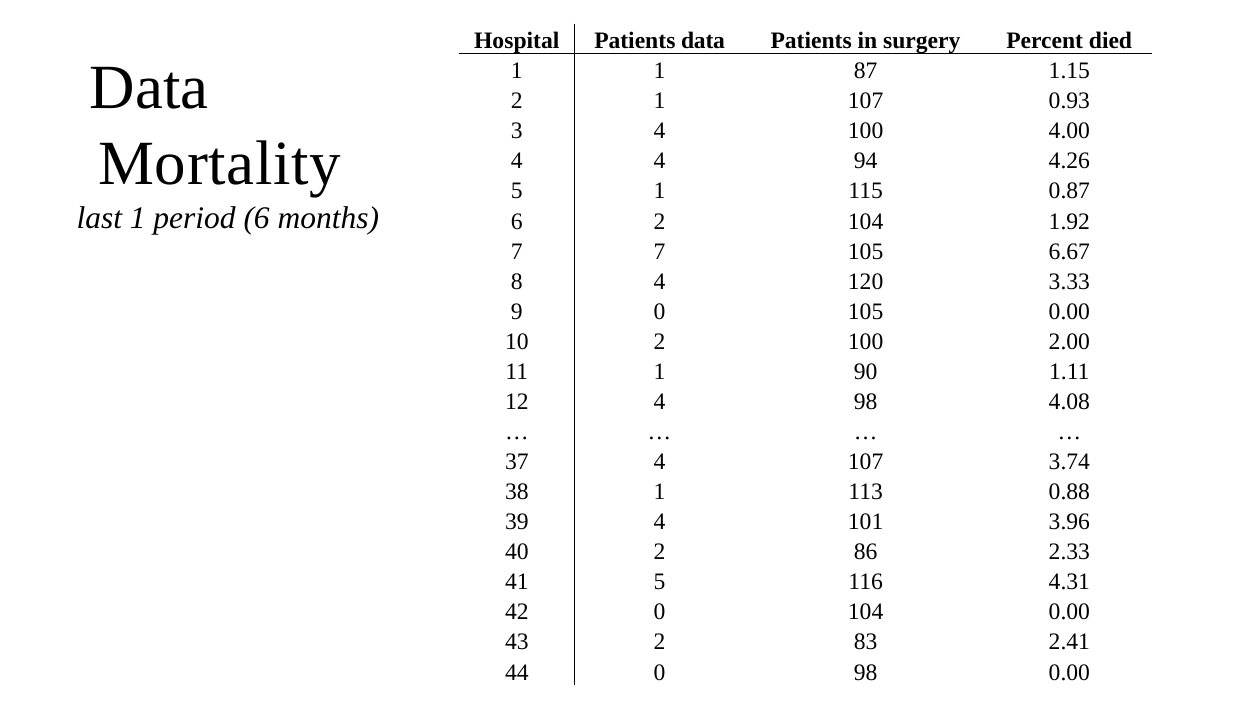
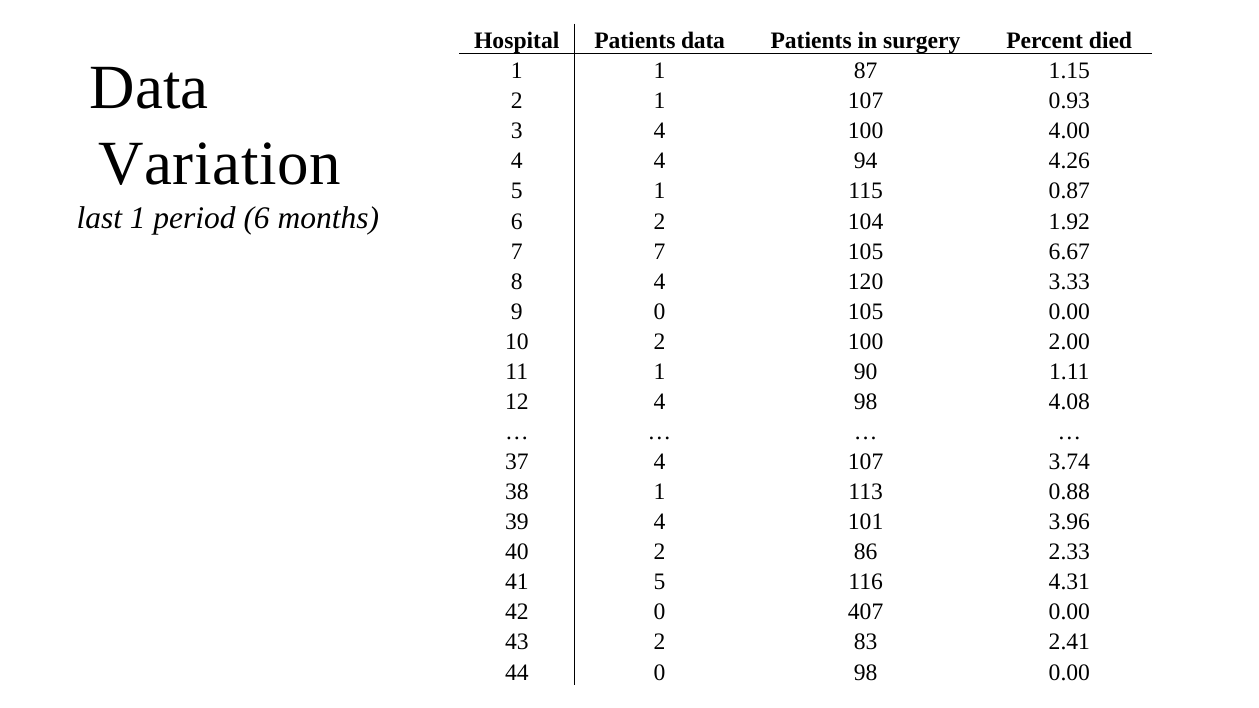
Mortality: Mortality -> Variation
0 104: 104 -> 407
